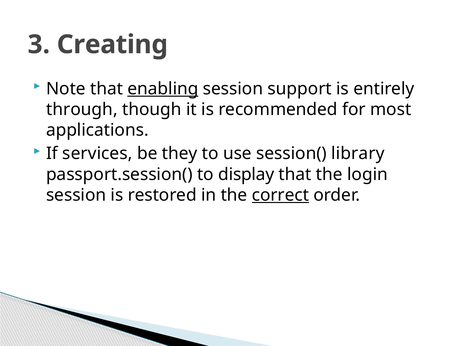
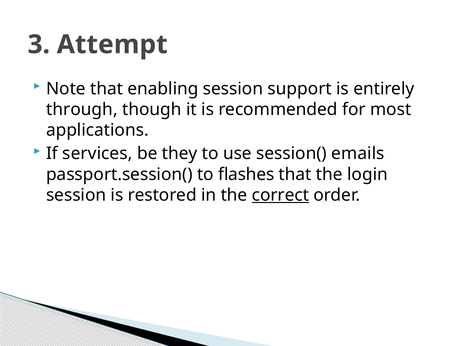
Creating: Creating -> Attempt
enabling underline: present -> none
library: library -> emails
display: display -> flashes
